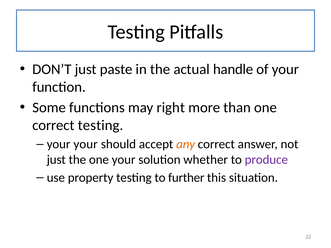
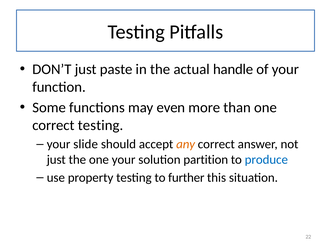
right: right -> even
your your: your -> slide
whether: whether -> partition
produce colour: purple -> blue
